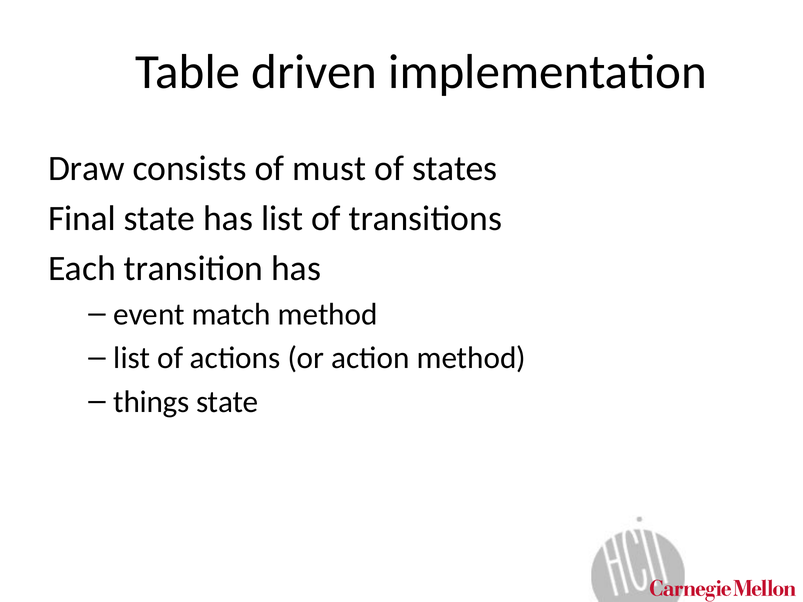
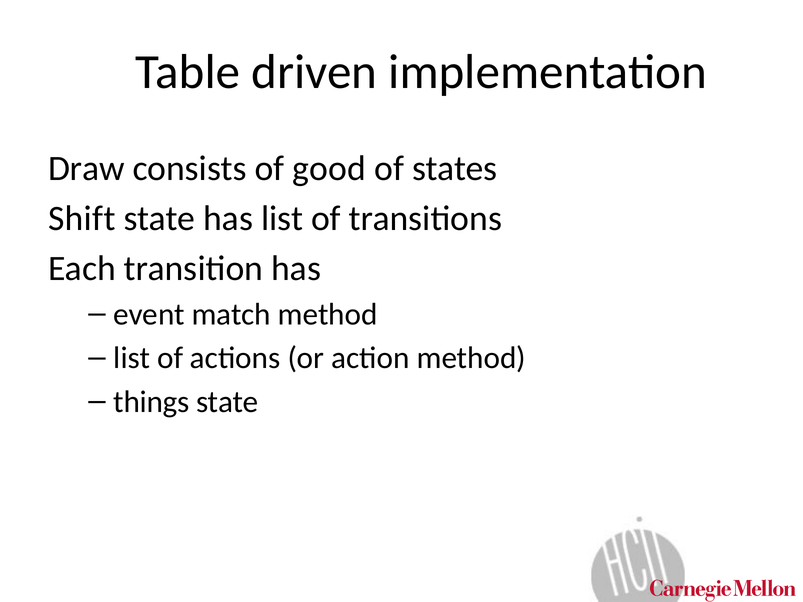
must: must -> good
Final: Final -> Shift
